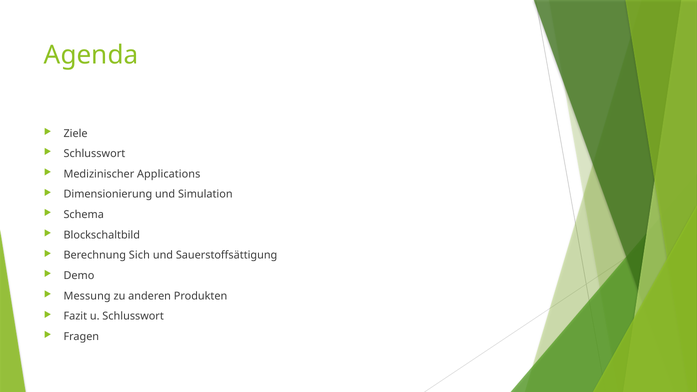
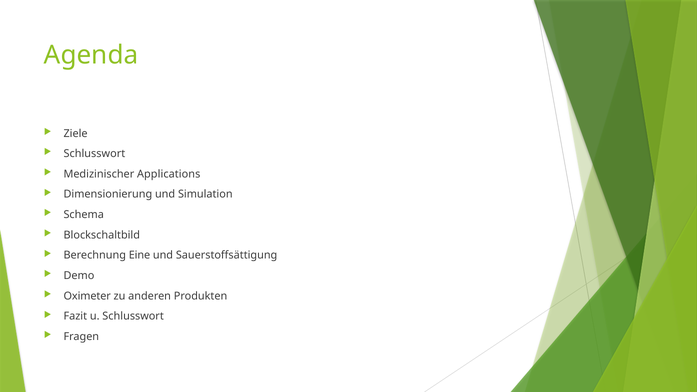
Sich: Sich -> Eine
Messung: Messung -> Oximeter
